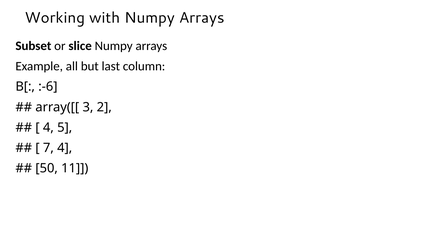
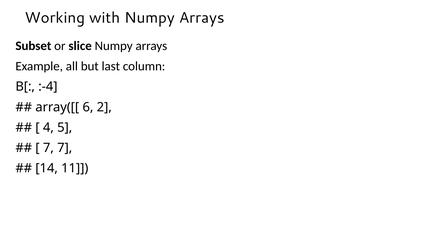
:-6: :-6 -> :-4
3: 3 -> 6
7 4: 4 -> 7
50: 50 -> 14
